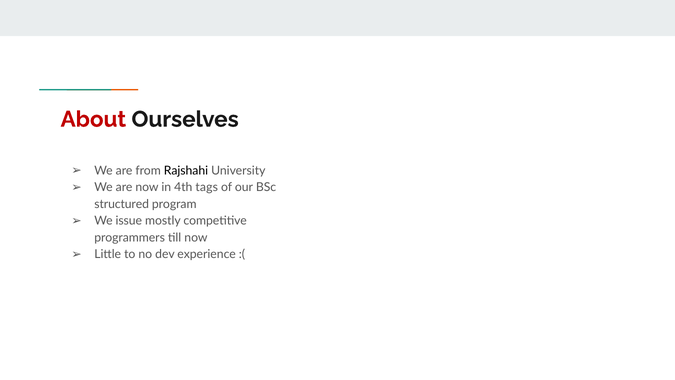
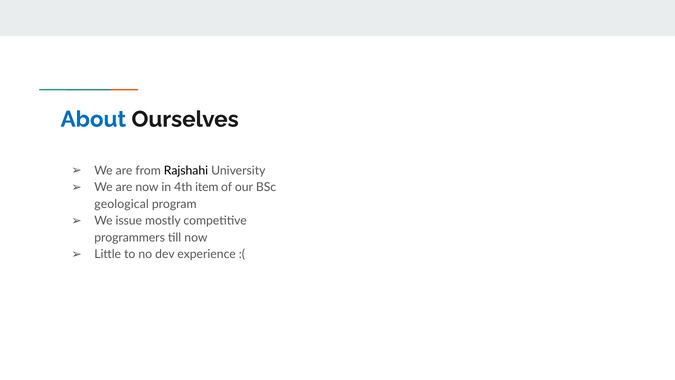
About colour: red -> blue
tags: tags -> item
structured: structured -> geological
